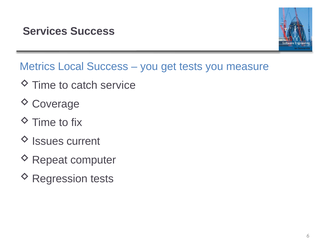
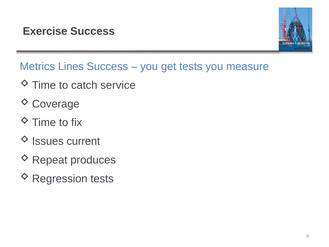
Services: Services -> Exercise
Local: Local -> Lines
computer: computer -> produces
